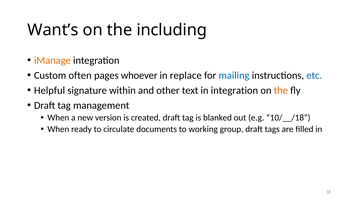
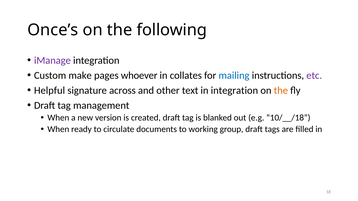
Want’s: Want’s -> Once’s
including: including -> following
iManage colour: orange -> purple
often: often -> make
replace: replace -> collates
etc colour: blue -> purple
within: within -> across
